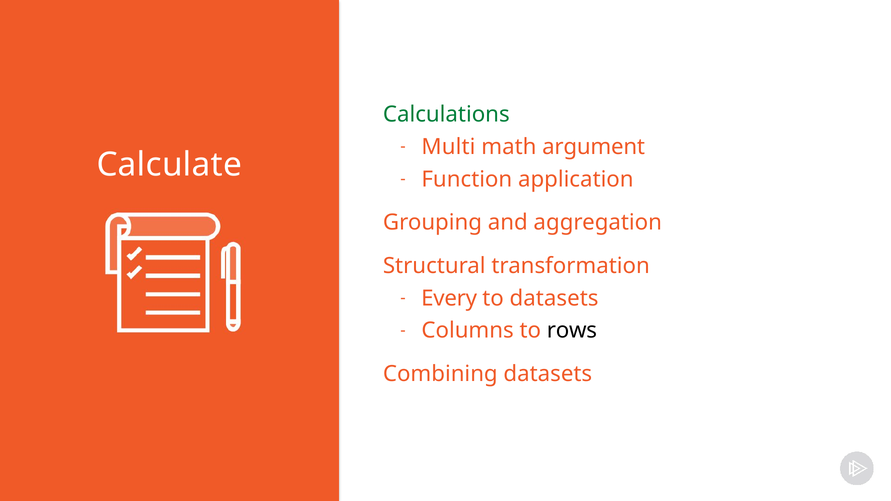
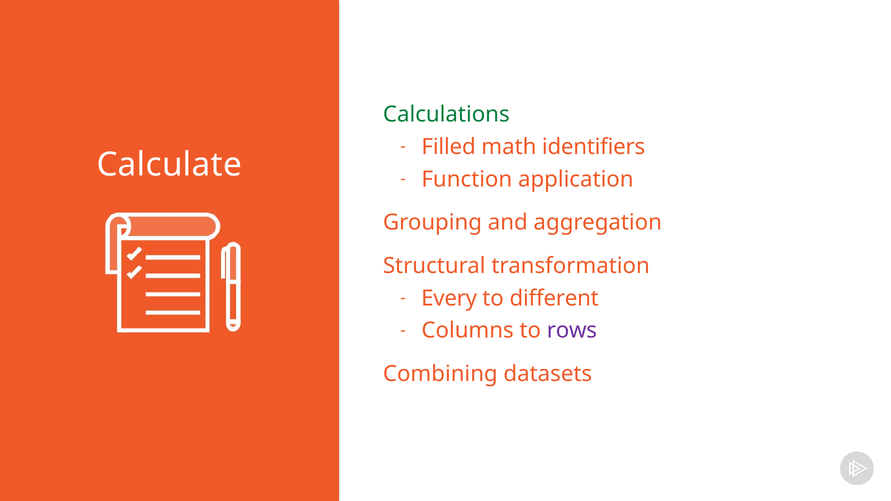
Multi: Multi -> Filled
argument: argument -> identifiers
to datasets: datasets -> different
rows colour: black -> purple
